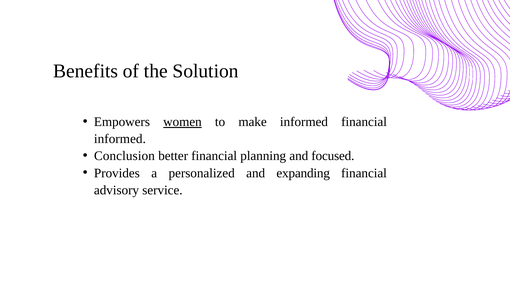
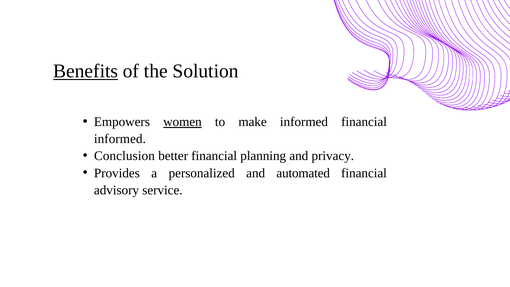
Benefits underline: none -> present
focused: focused -> privacy
expanding: expanding -> automated
